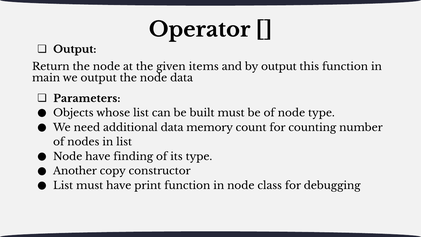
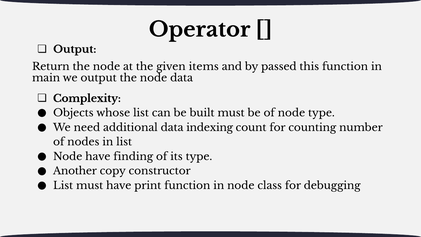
by output: output -> passed
Parameters: Parameters -> Complexity
memory: memory -> indexing
